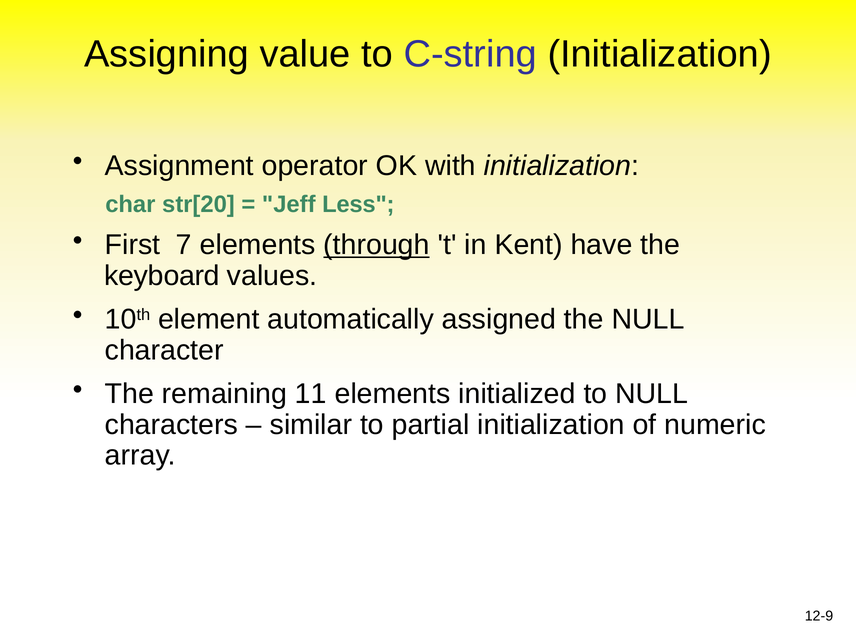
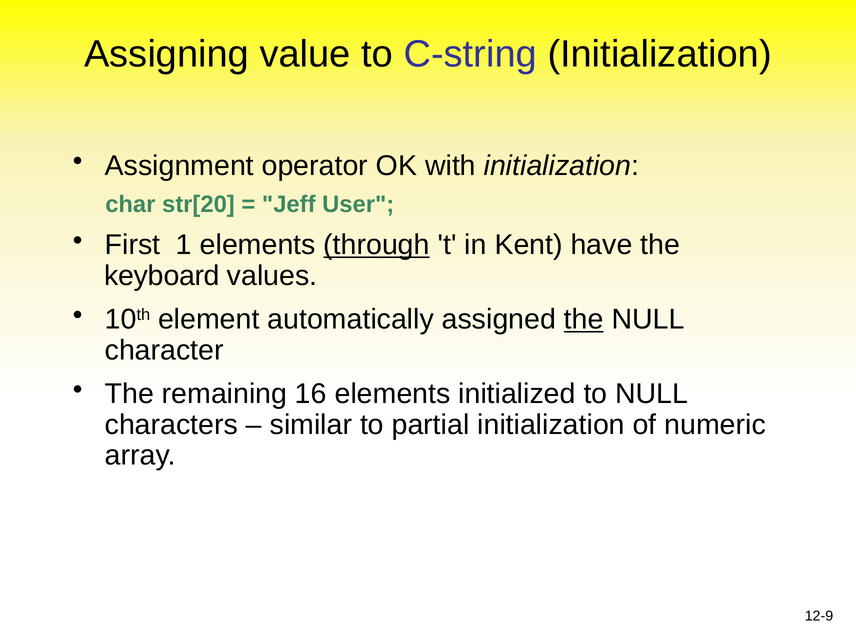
Less: Less -> User
7: 7 -> 1
the at (584, 319) underline: none -> present
11: 11 -> 16
